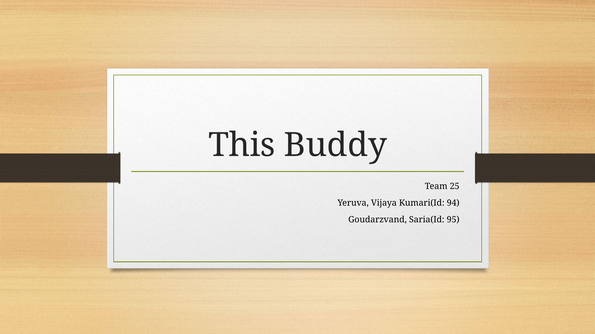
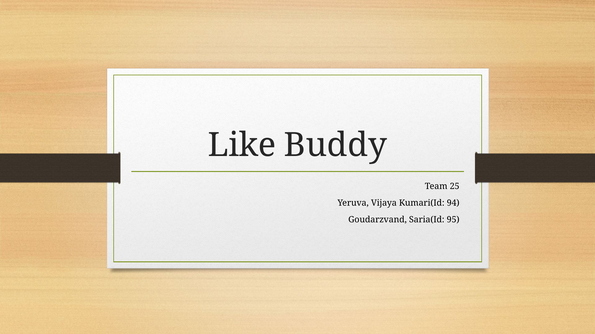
This: This -> Like
